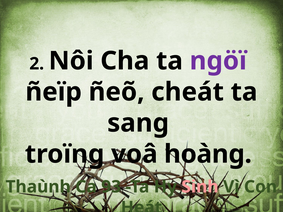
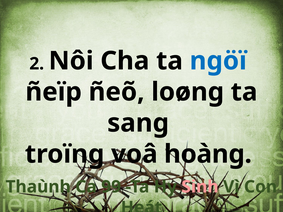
ngöï colour: purple -> blue
cheát: cheát -> loøng
93: 93 -> 99
